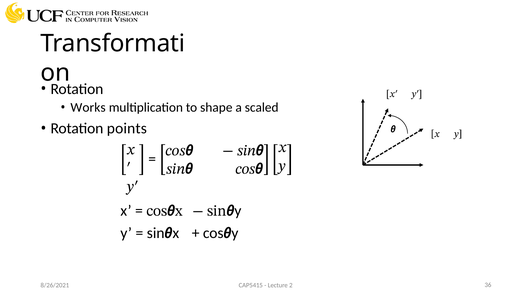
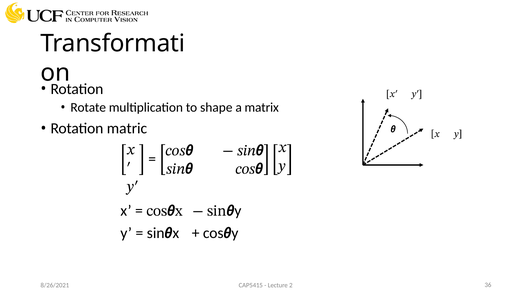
Works: Works -> Rotate
scaled: scaled -> matrix
points: points -> matric
